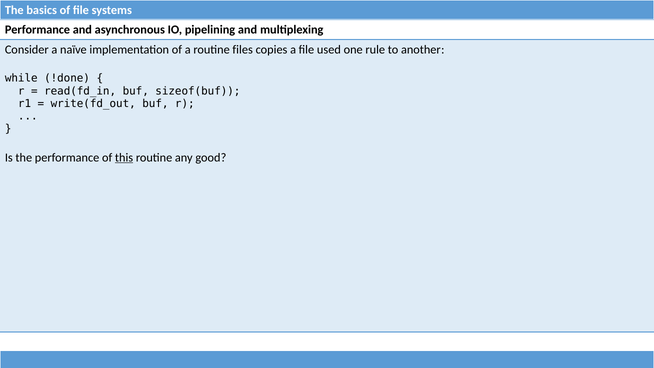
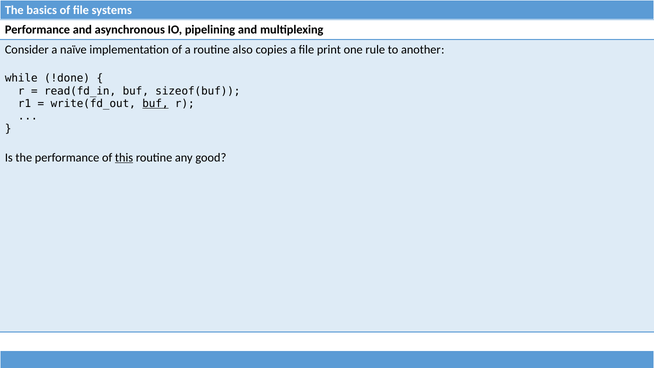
files: files -> also
used: used -> print
buf at (155, 104) underline: none -> present
